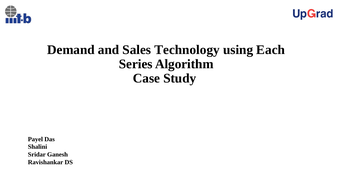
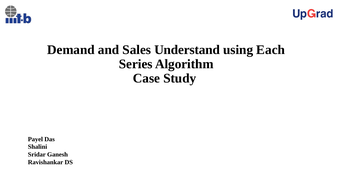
Technology: Technology -> Understand
